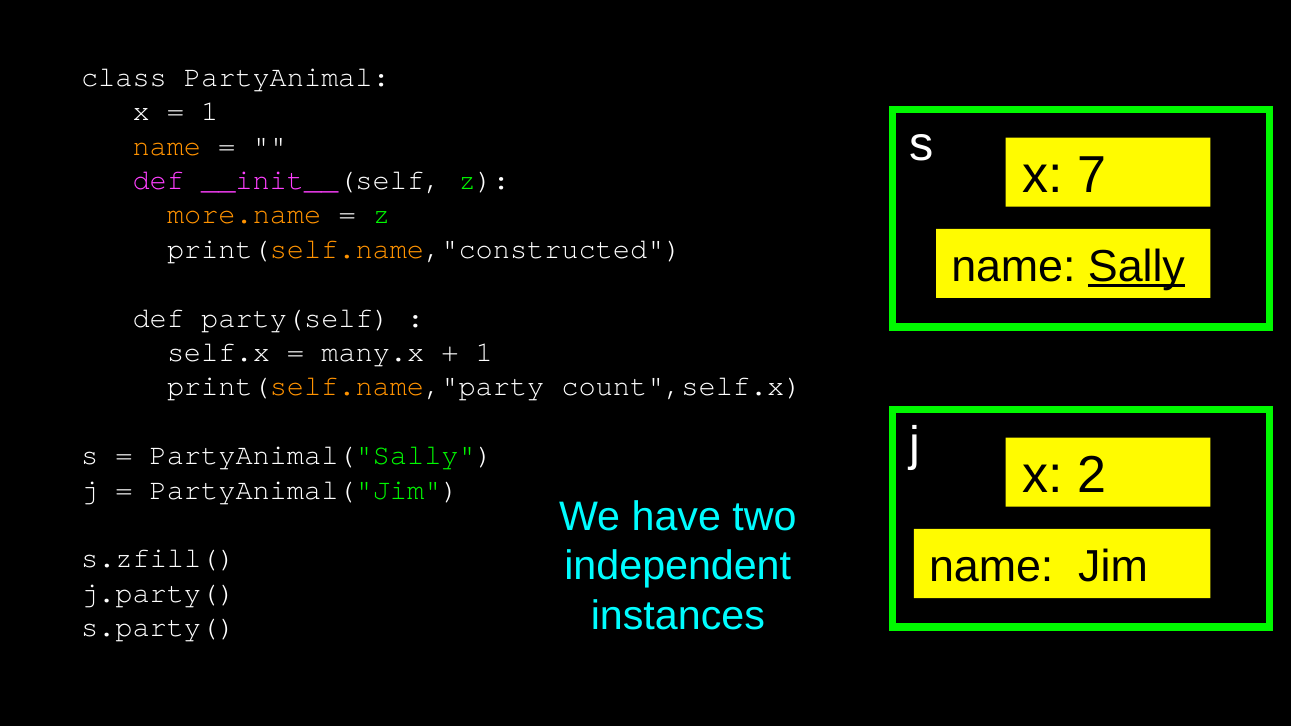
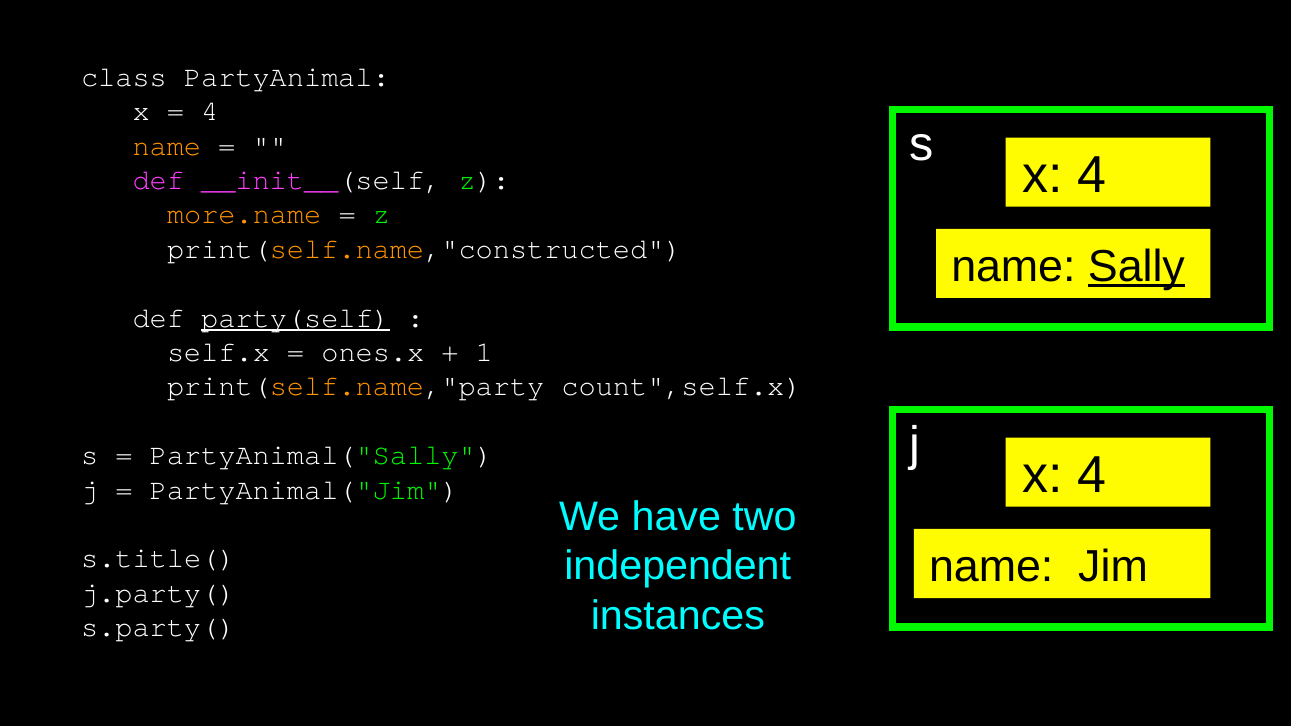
1 at (210, 111): 1 -> 4
7 at (1092, 176): 7 -> 4
party(self underline: none -> present
many.x: many.x -> ones.x
2 at (1092, 476): 2 -> 4
s.zfill(: s.zfill( -> s.title(
